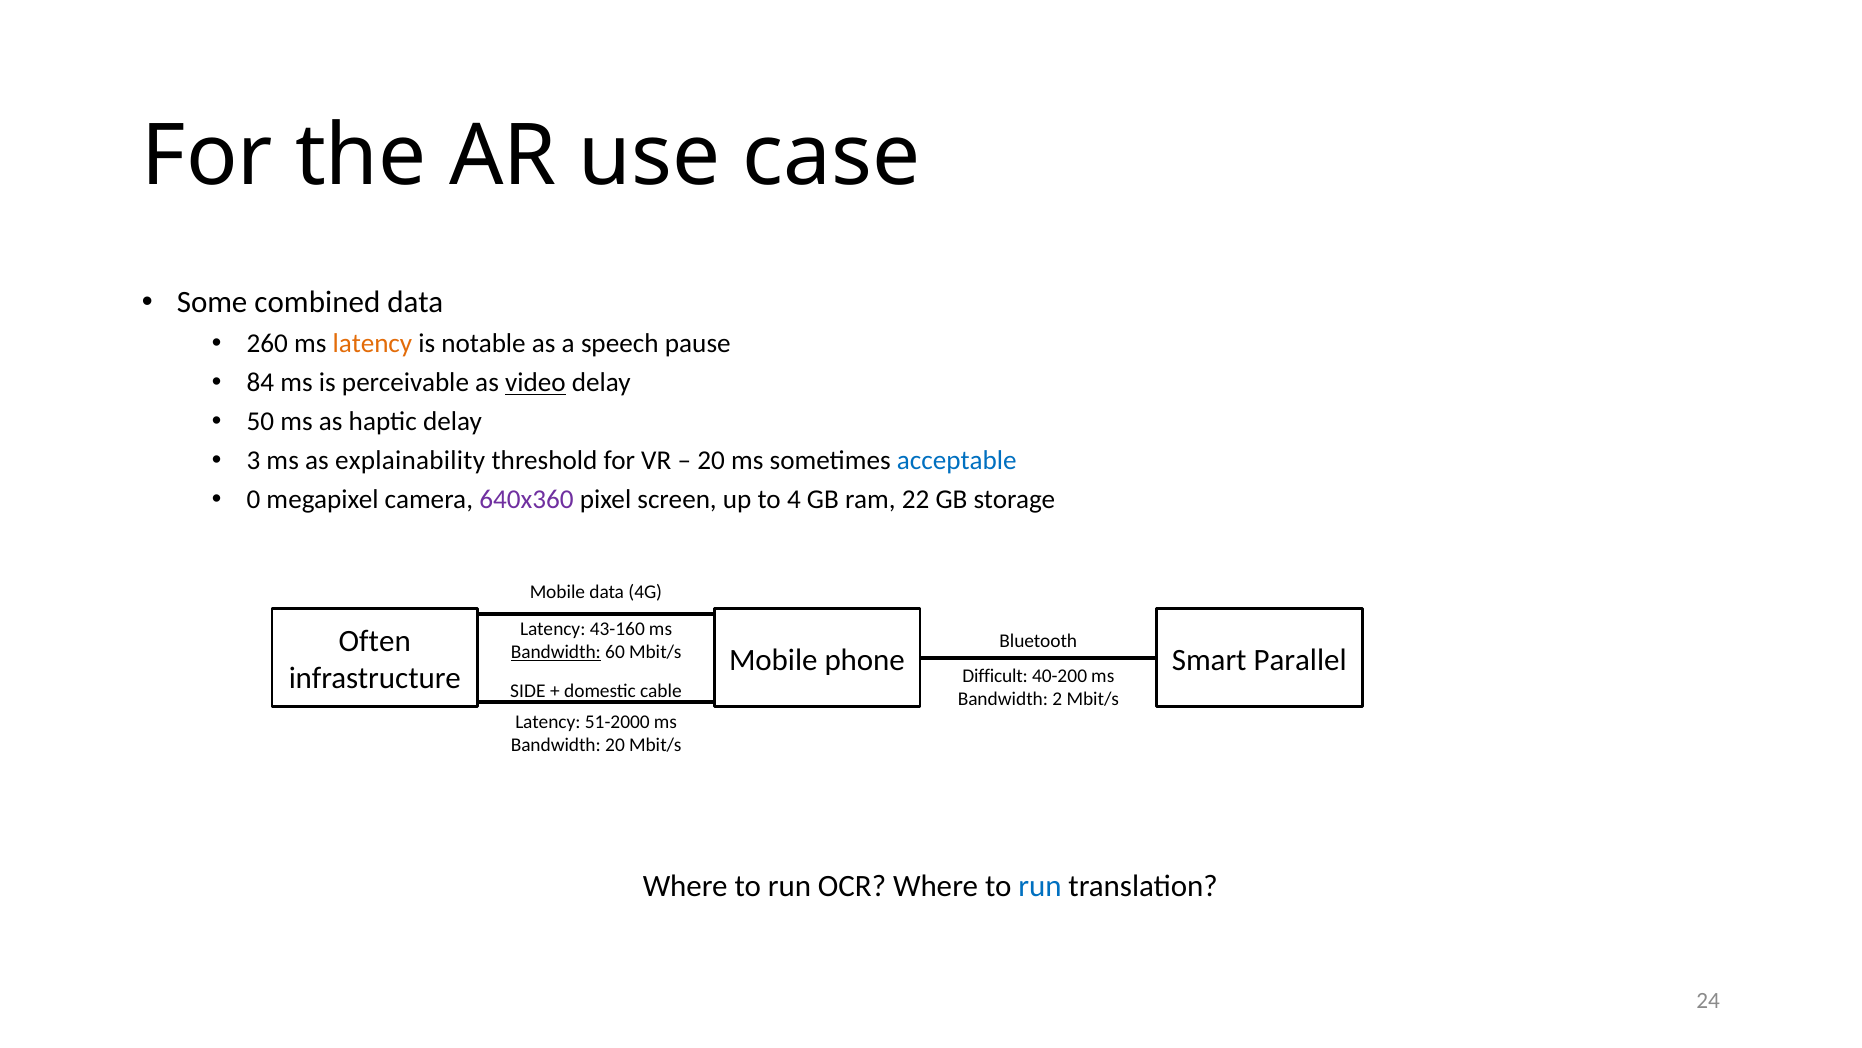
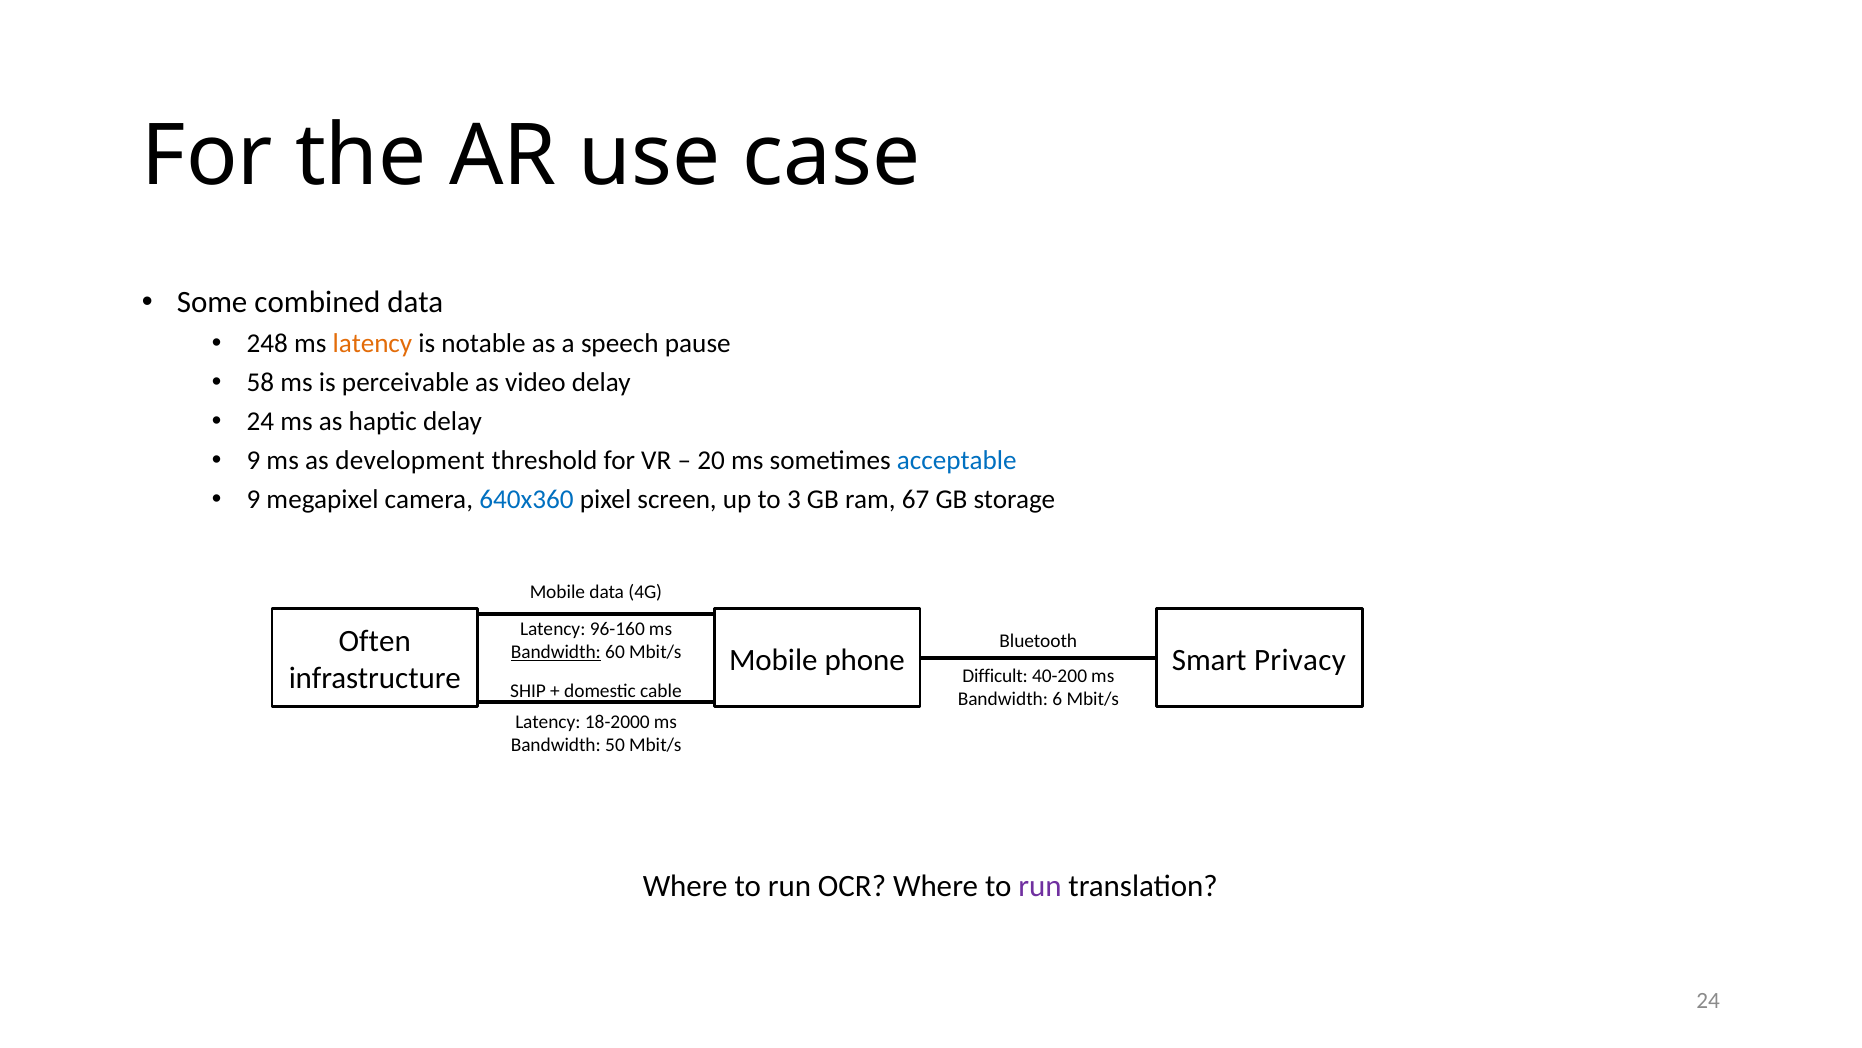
260: 260 -> 248
84: 84 -> 58
video underline: present -> none
50 at (260, 422): 50 -> 24
3 at (254, 461): 3 -> 9
explainability: explainability -> development
0 at (254, 500): 0 -> 9
640x360 colour: purple -> blue
4: 4 -> 3
22: 22 -> 67
43-160: 43-160 -> 96-160
Parallel: Parallel -> Privacy
SIDE: SIDE -> SHIP
2: 2 -> 6
51-2000: 51-2000 -> 18-2000
Bandwidth 20: 20 -> 50
run at (1040, 885) colour: blue -> purple
